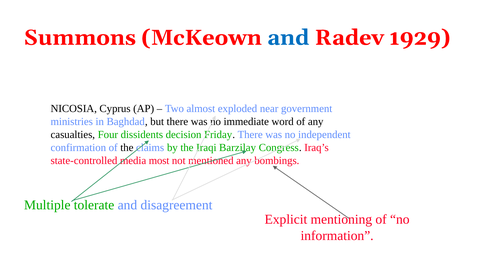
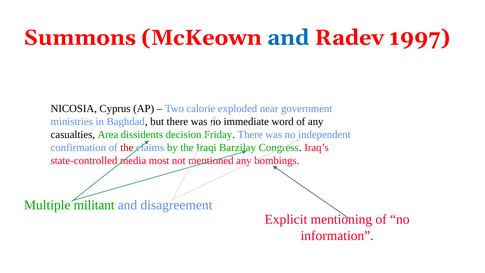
1929: 1929 -> 1997
almost: almost -> calorie
Four: Four -> Area
the at (127, 147) colour: black -> red
tolerate: tolerate -> militant
